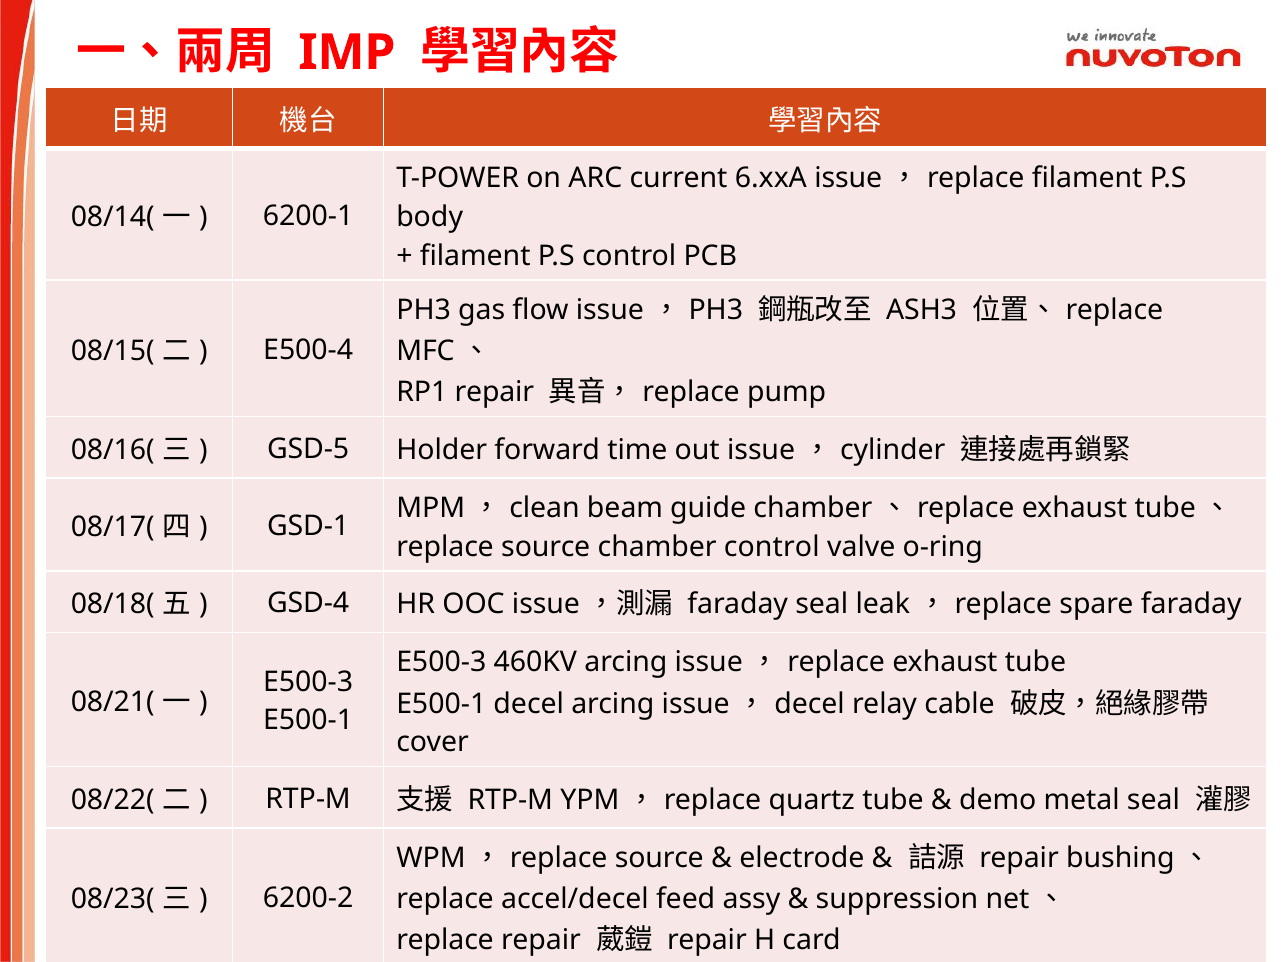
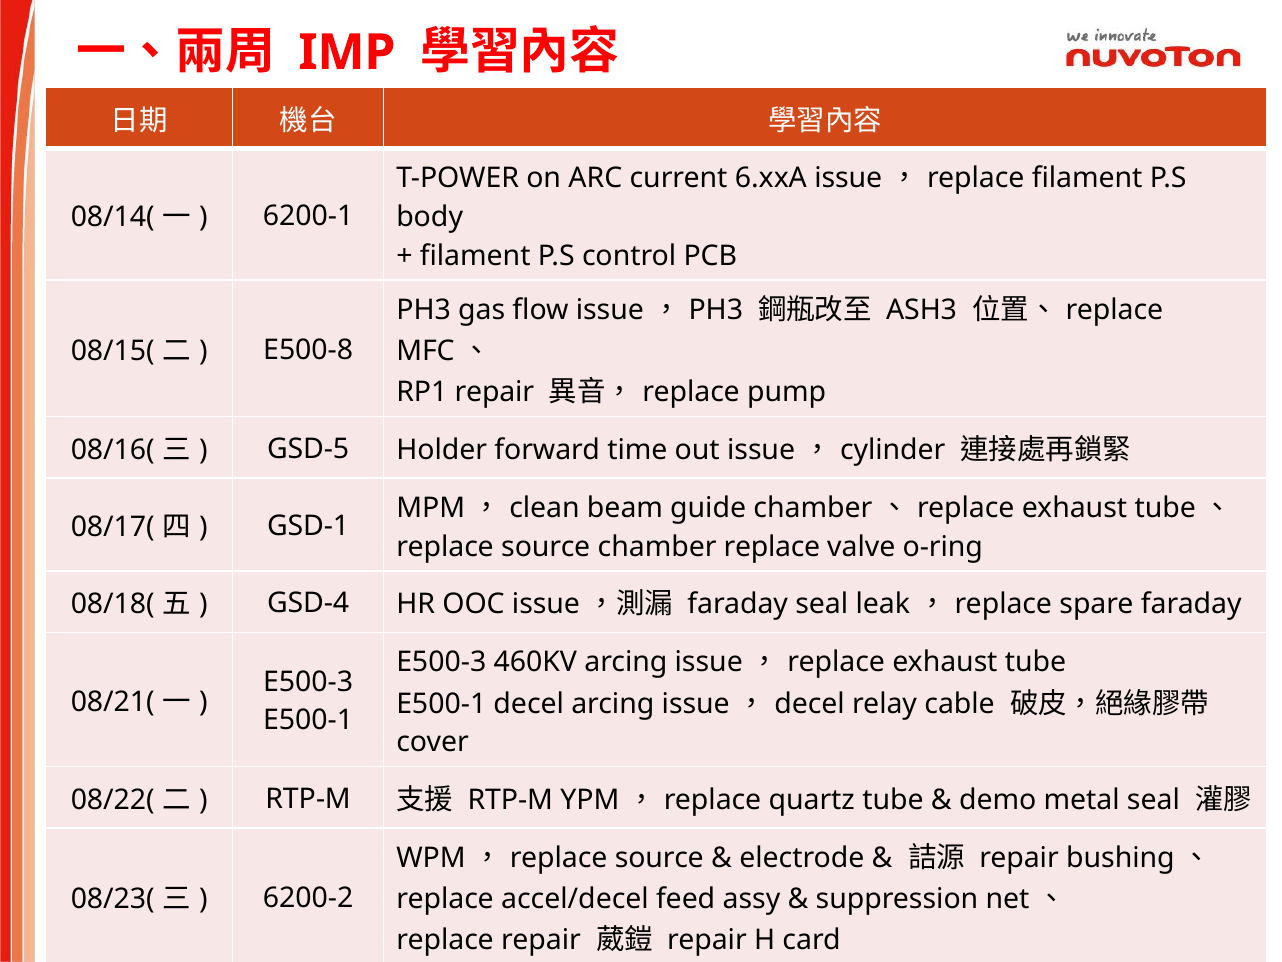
E500-4: E500-4 -> E500-8
chamber control: control -> replace
